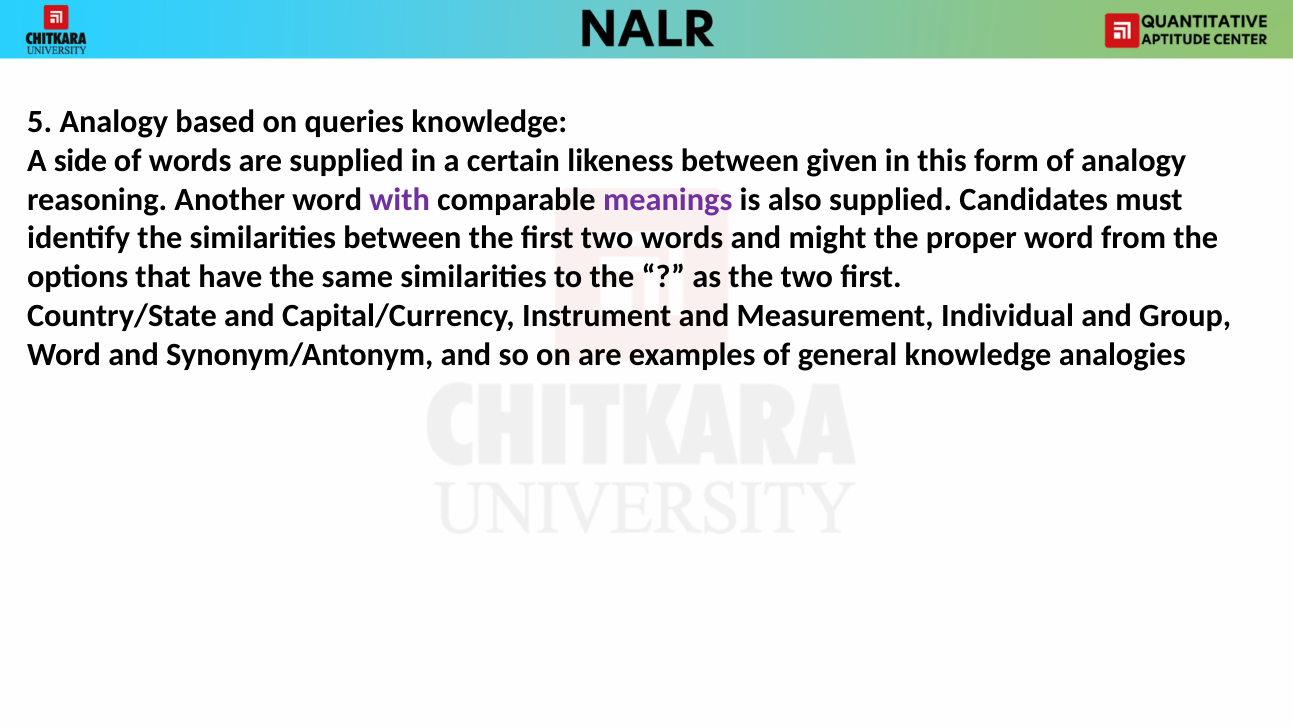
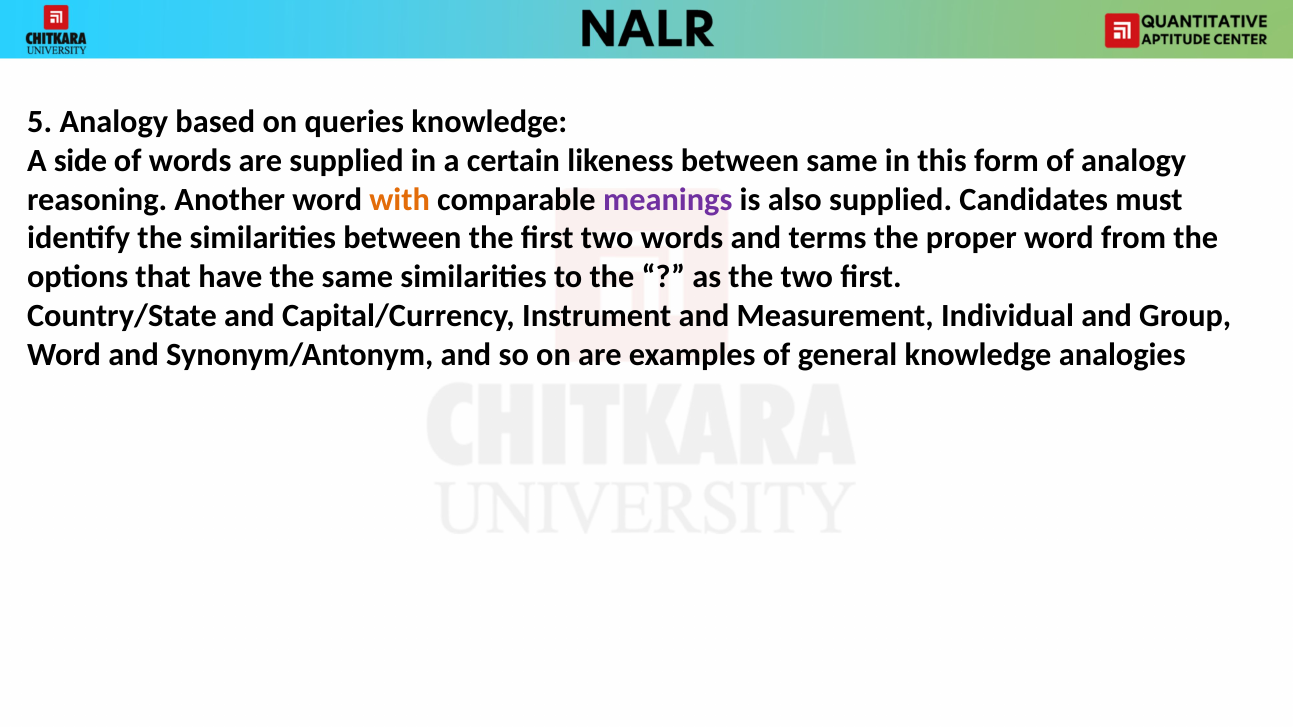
between given: given -> same
with colour: purple -> orange
might: might -> terms
